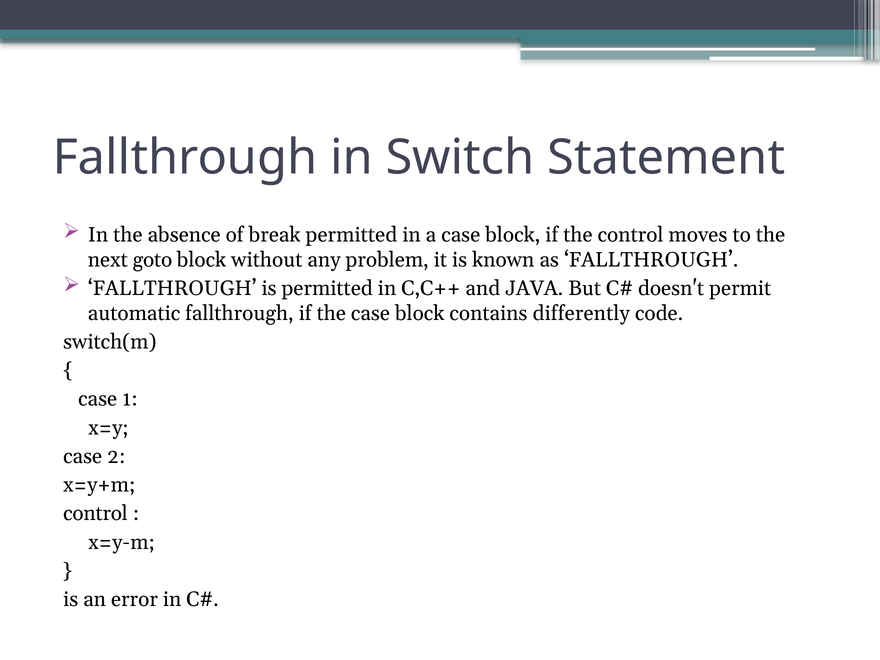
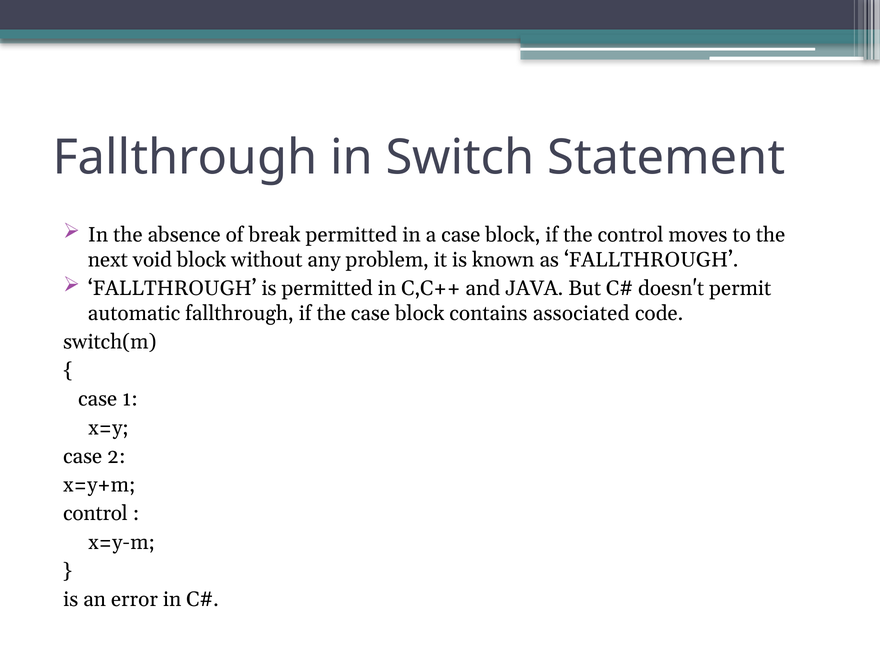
goto: goto -> void
differently: differently -> associated
